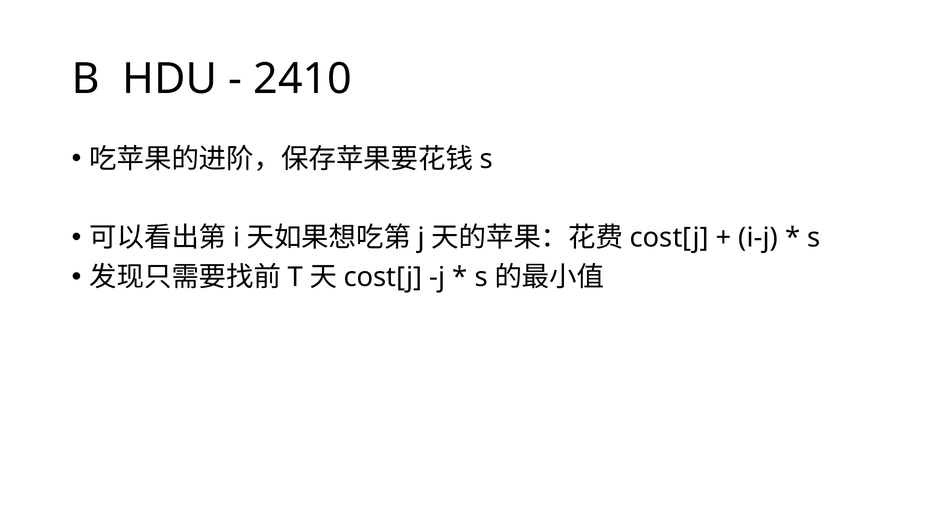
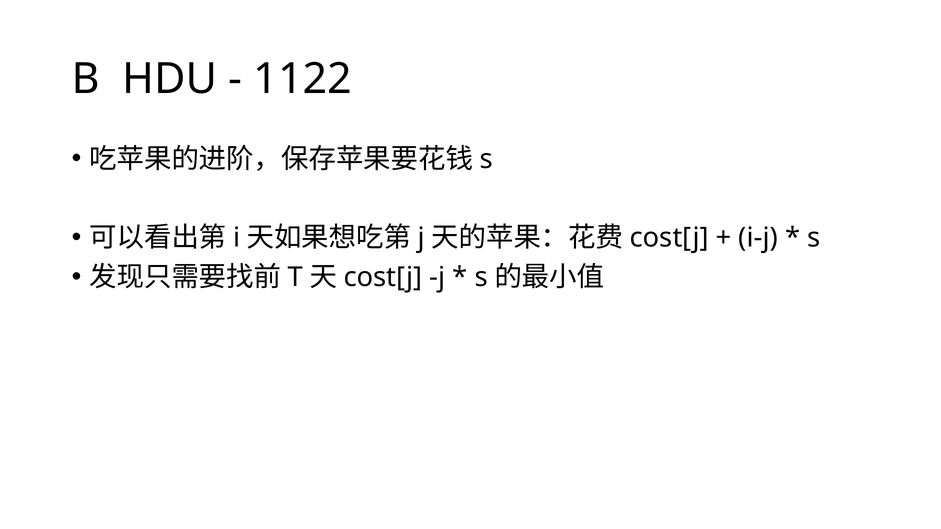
2410: 2410 -> 1122
